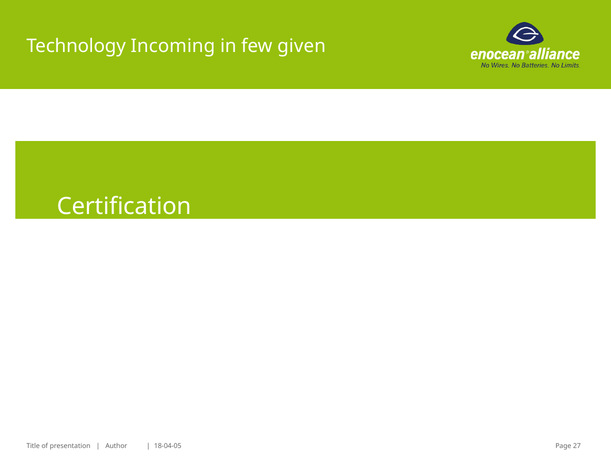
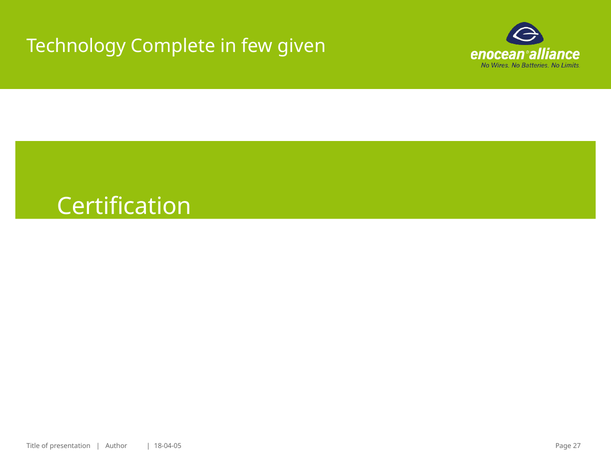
Incoming: Incoming -> Complete
